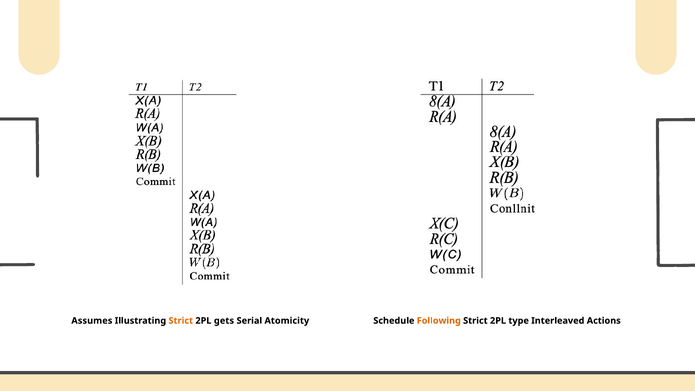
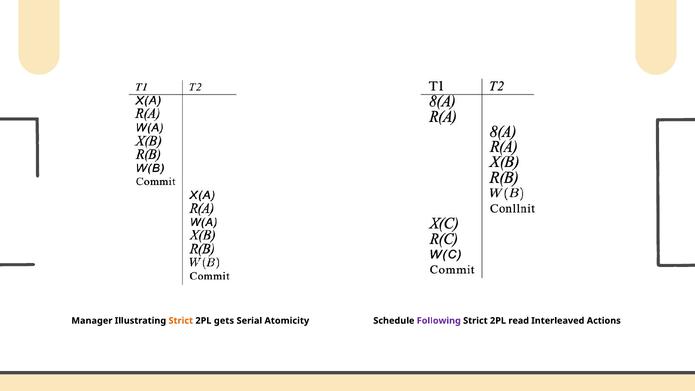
Assumes: Assumes -> Manager
Following colour: orange -> purple
type: type -> read
